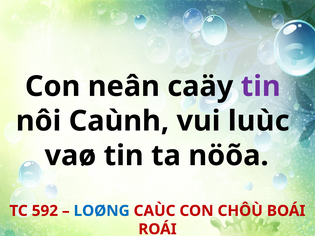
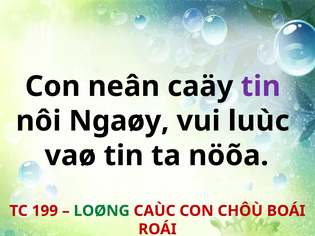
Caùnh: Caùnh -> Ngaøy
592: 592 -> 199
LOØNG colour: blue -> green
